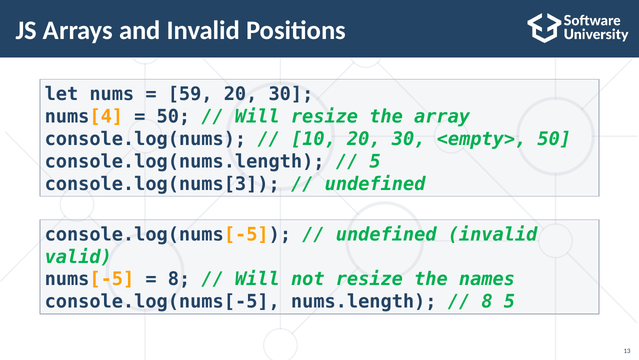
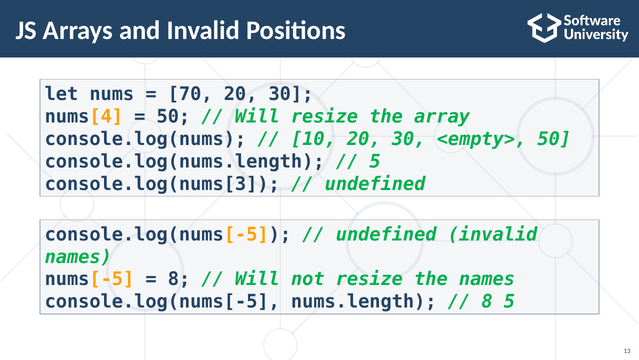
59: 59 -> 70
valid at (78, 257): valid -> names
